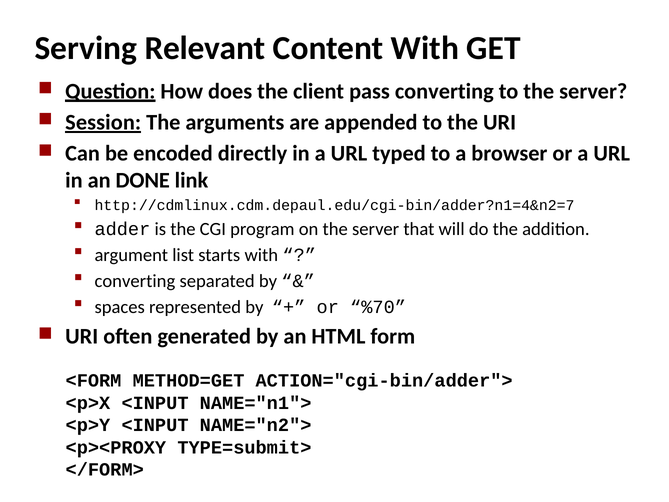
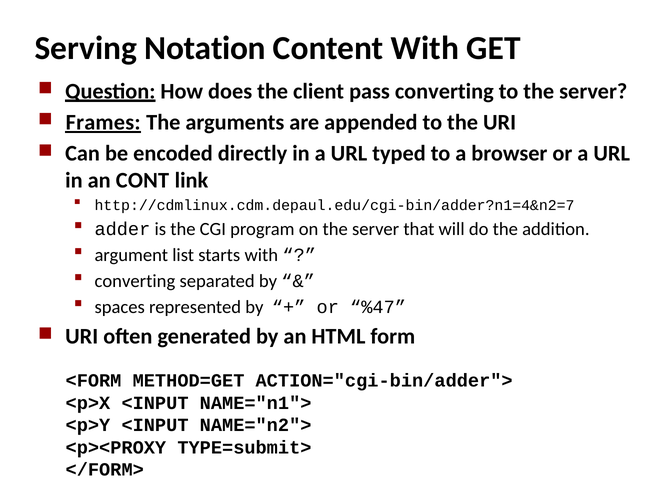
Relevant: Relevant -> Notation
Session: Session -> Frames
DONE: DONE -> CONT
%70: %70 -> %47
